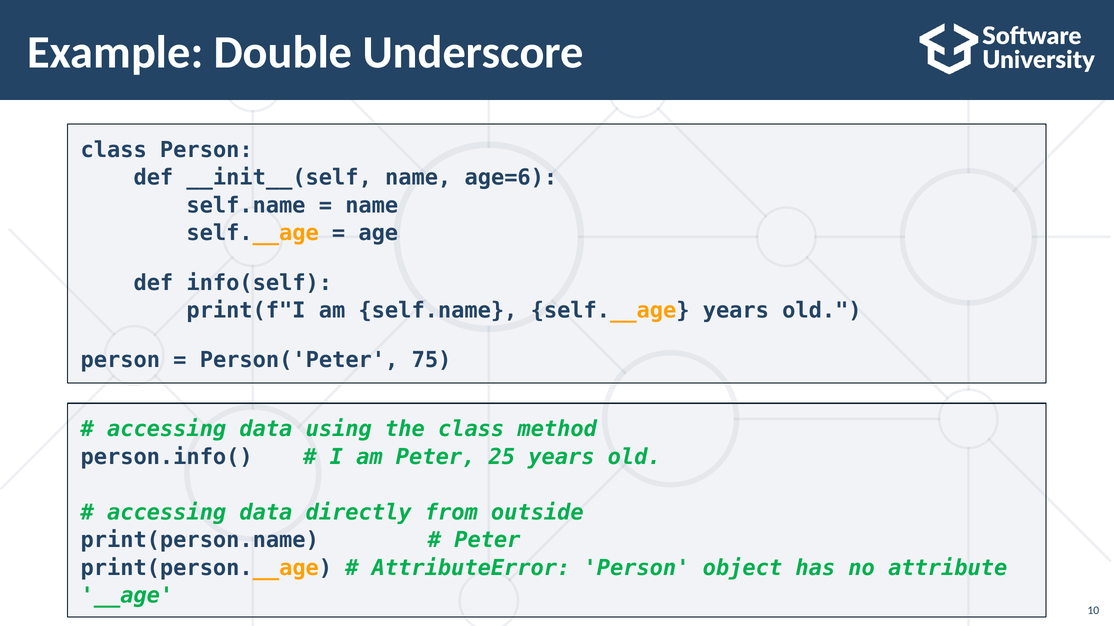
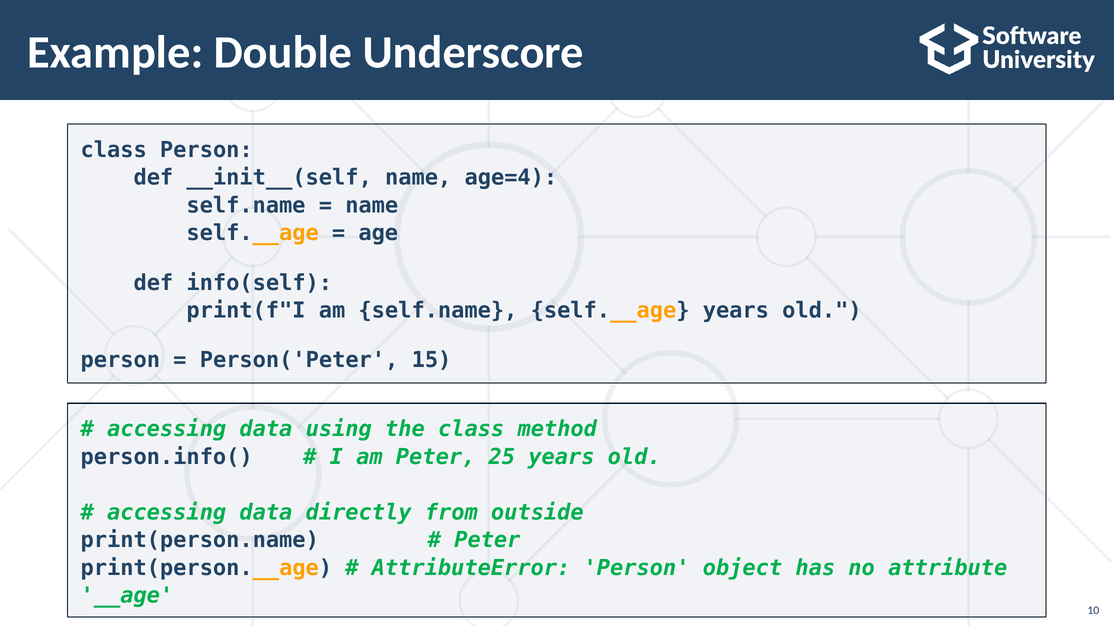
age=6: age=6 -> age=4
75: 75 -> 15
